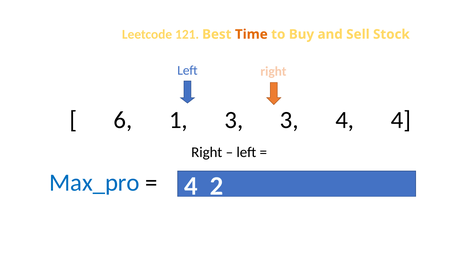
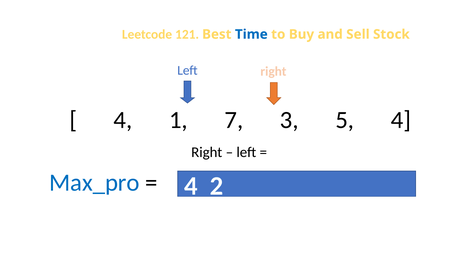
Time colour: orange -> blue
6 at (123, 120): 6 -> 4
1 3: 3 -> 7
3 4: 4 -> 5
